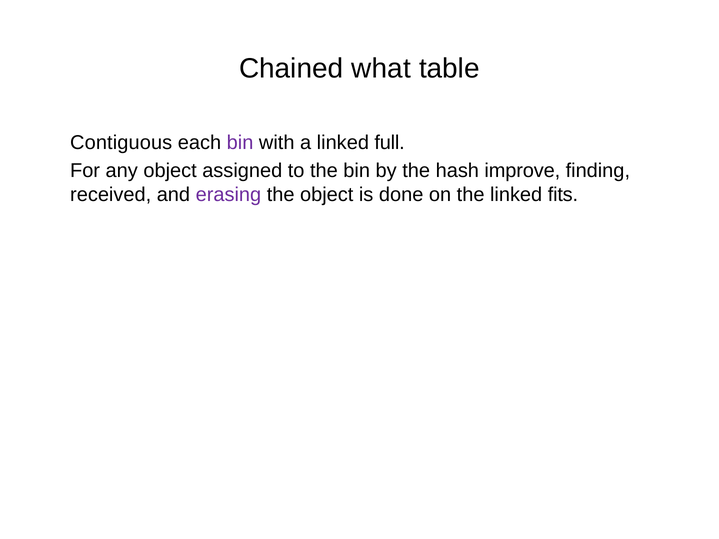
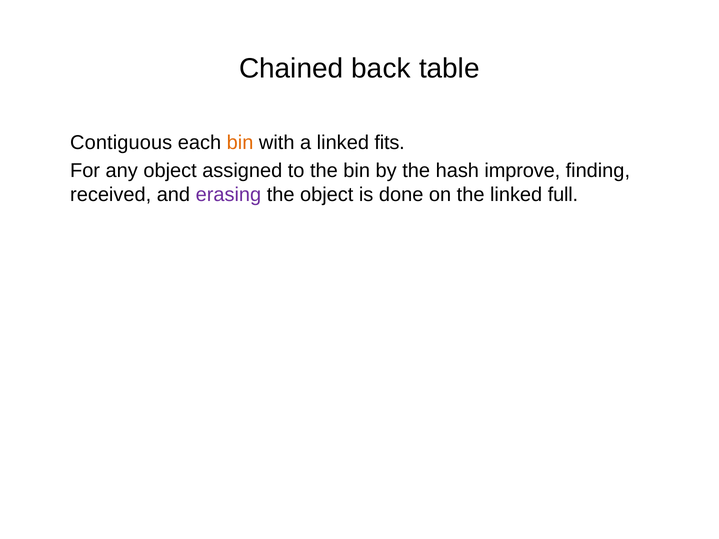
what: what -> back
bin at (240, 143) colour: purple -> orange
full: full -> fits
fits: fits -> full
